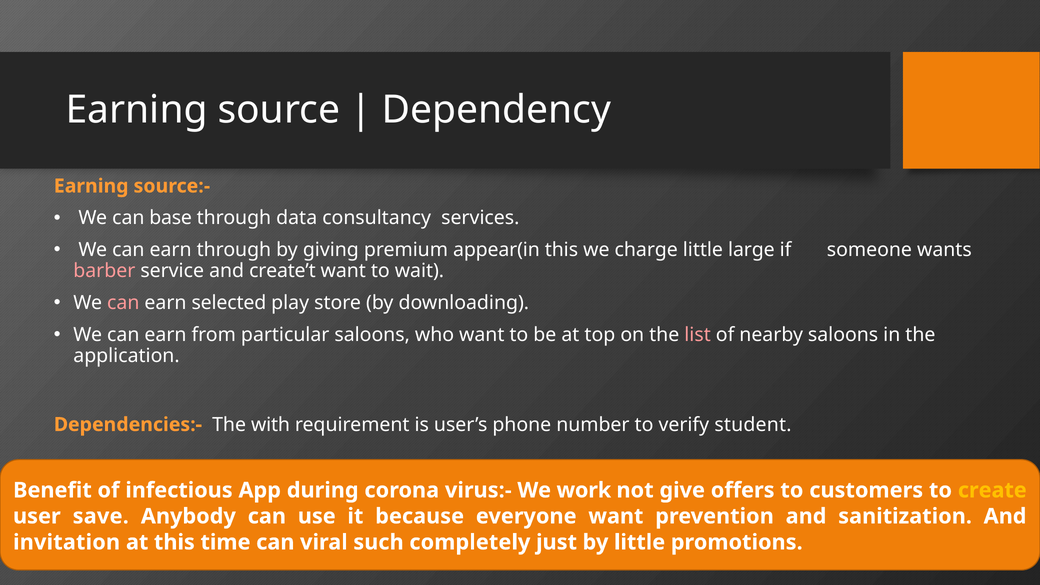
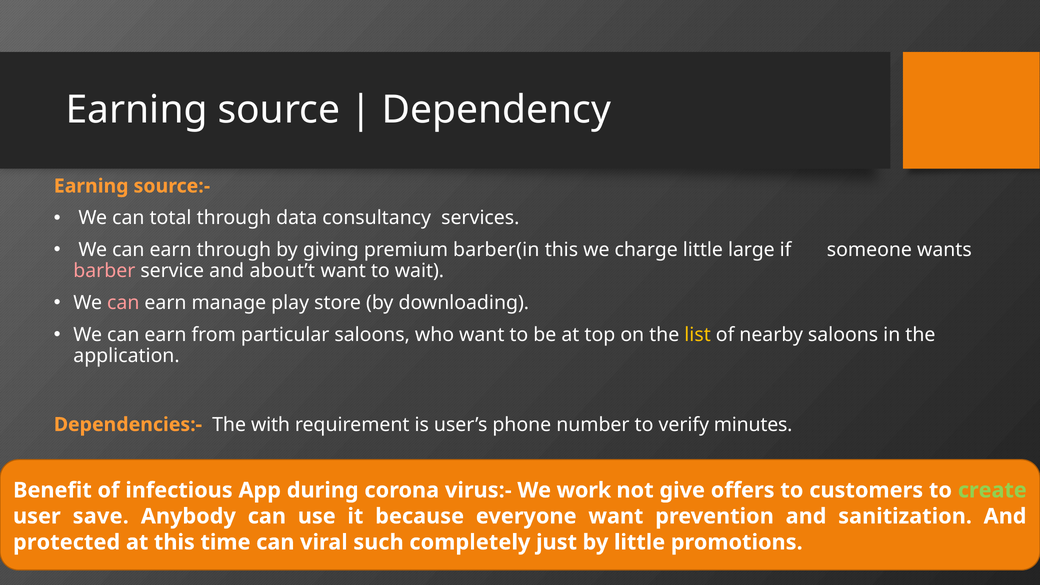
base: base -> total
appear(in: appear(in -> barber(in
create’t: create’t -> about’t
selected: selected -> manage
list colour: pink -> yellow
student: student -> minutes
create colour: yellow -> light green
invitation: invitation -> protected
